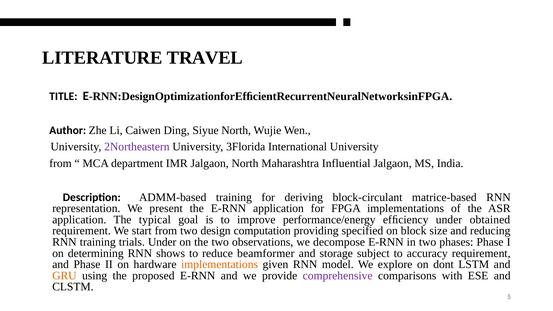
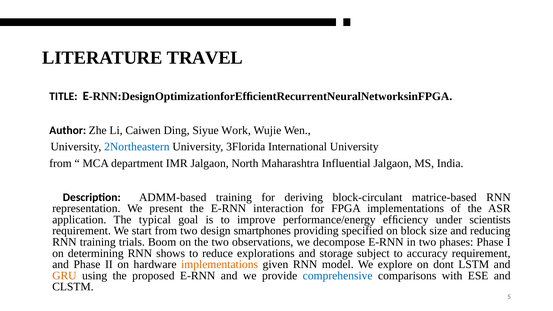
Siyue North: North -> Work
2Northeastern colour: purple -> blue
E-RNN application: application -> interaction
obtained: obtained -> scientists
computation: computation -> smartphones
trials Under: Under -> Boom
beamformer: beamformer -> explorations
comprehensive colour: purple -> blue
